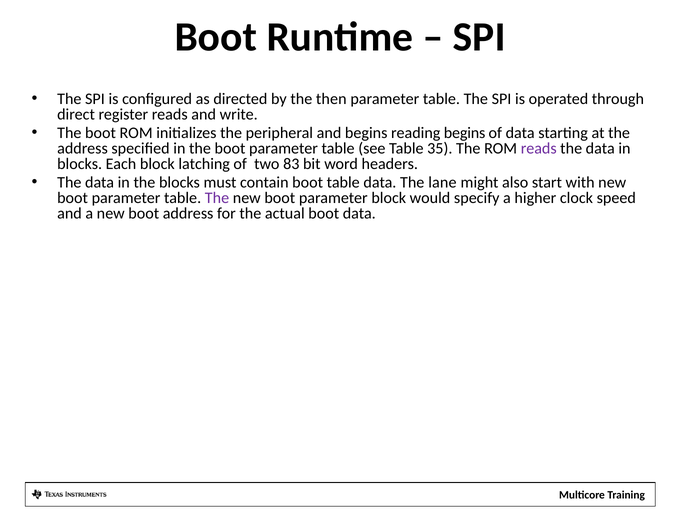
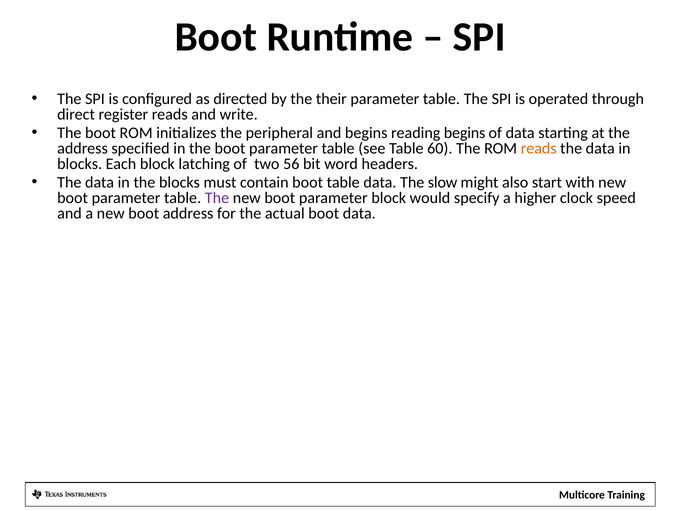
then: then -> their
35: 35 -> 60
reads at (539, 148) colour: purple -> orange
83: 83 -> 56
lane: lane -> slow
